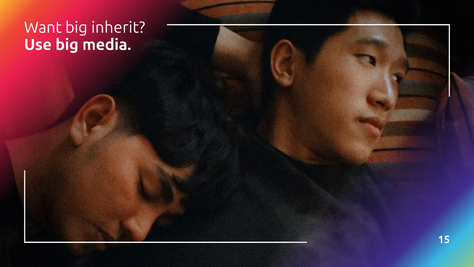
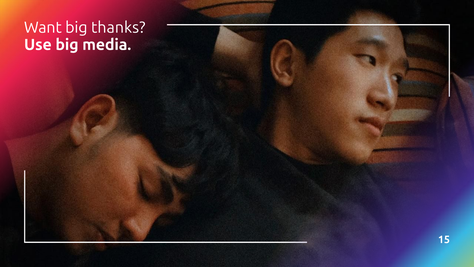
inherit: inherit -> thanks
